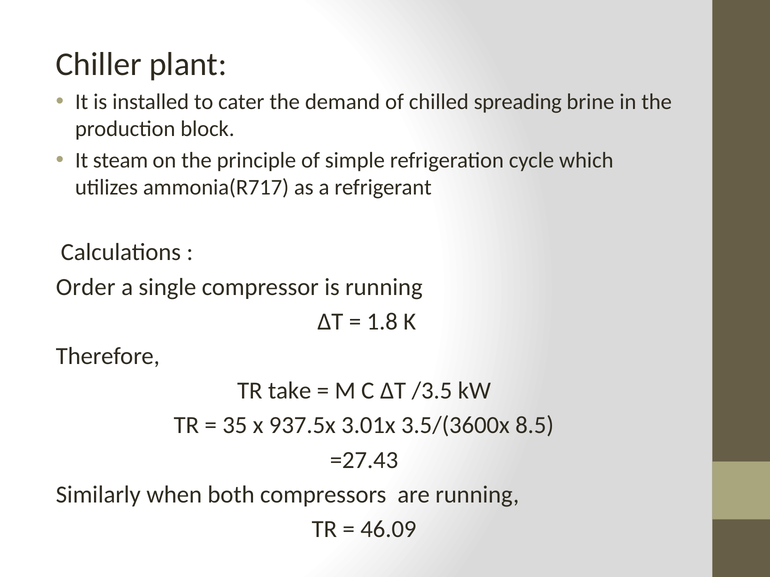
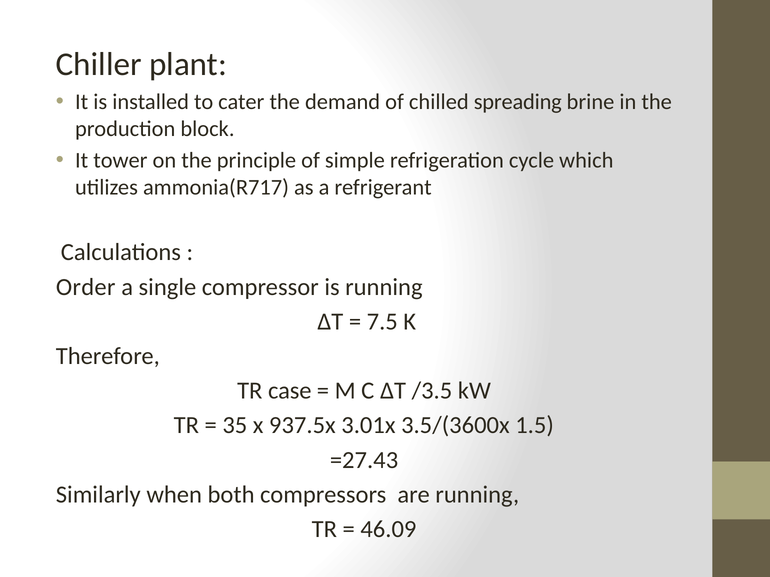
steam: steam -> tower
1.8: 1.8 -> 7.5
take: take -> case
8.5: 8.5 -> 1.5
